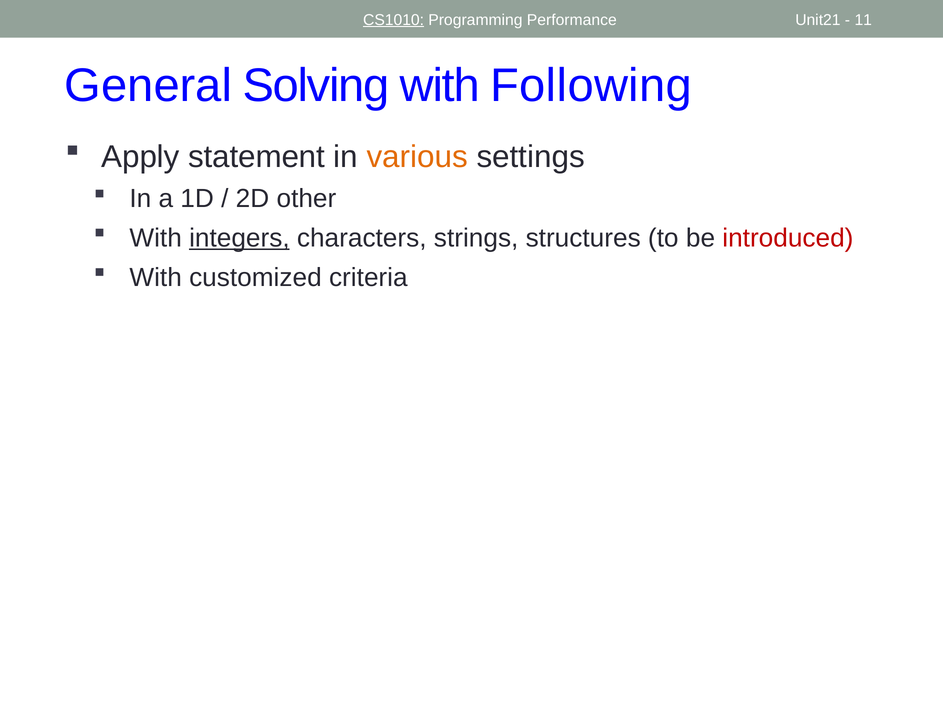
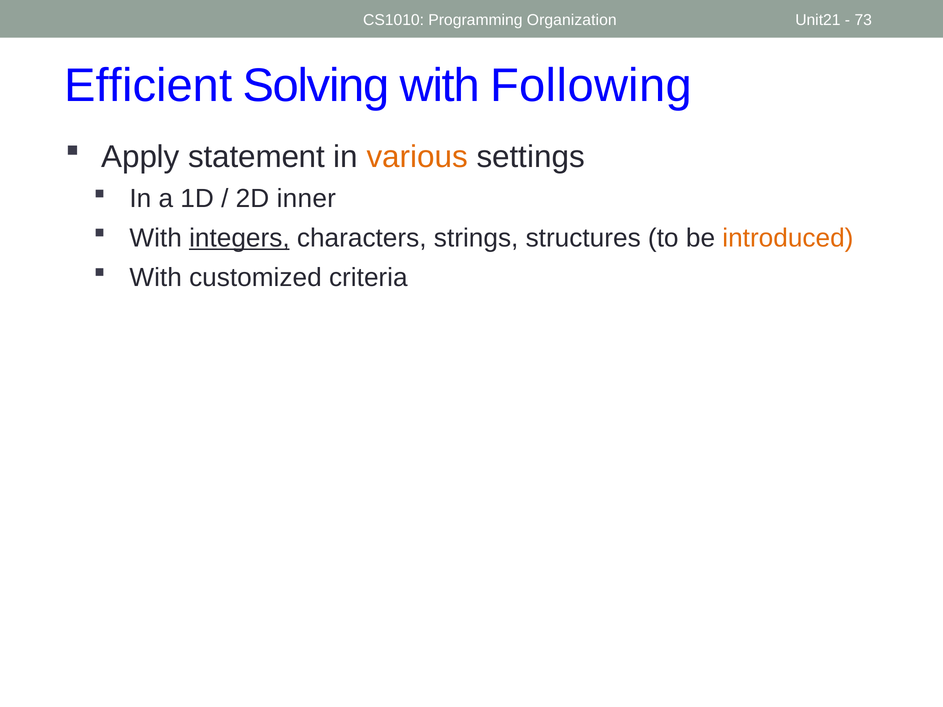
CS1010 underline: present -> none
Performance: Performance -> Organization
11: 11 -> 73
General: General -> Efficient
other: other -> inner
introduced colour: red -> orange
